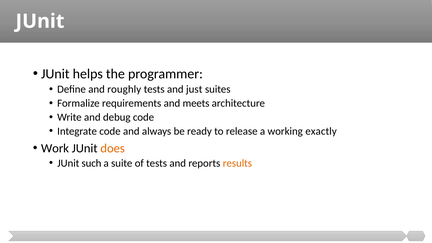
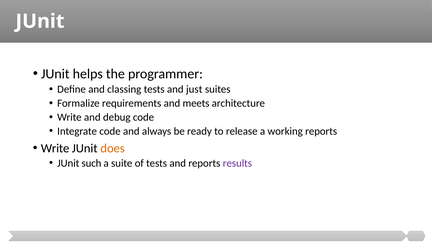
roughly: roughly -> classing
working exactly: exactly -> reports
Work at (55, 148): Work -> Write
results colour: orange -> purple
